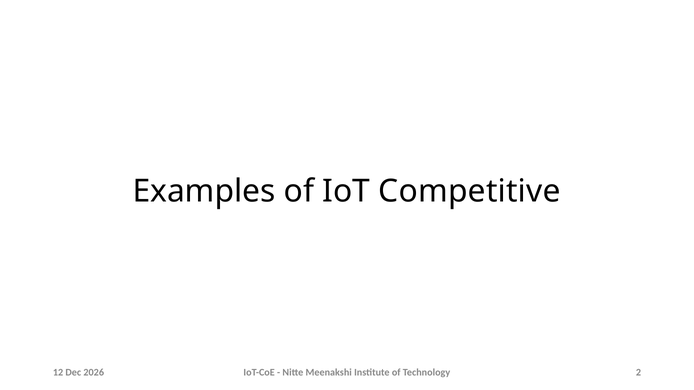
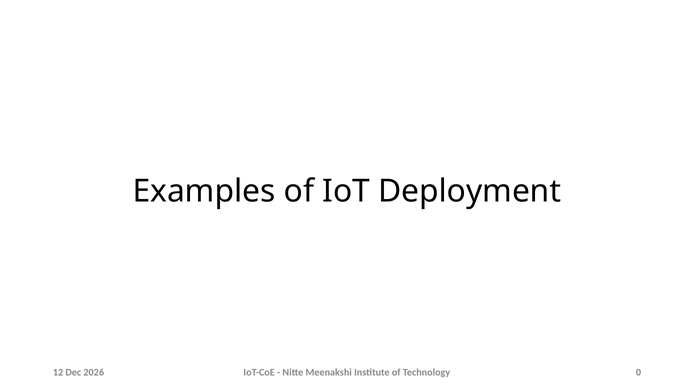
Competitive: Competitive -> Deployment
2: 2 -> 0
